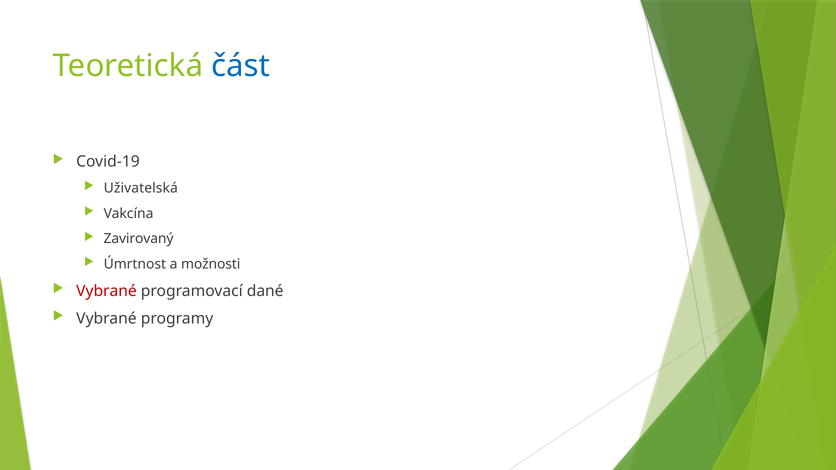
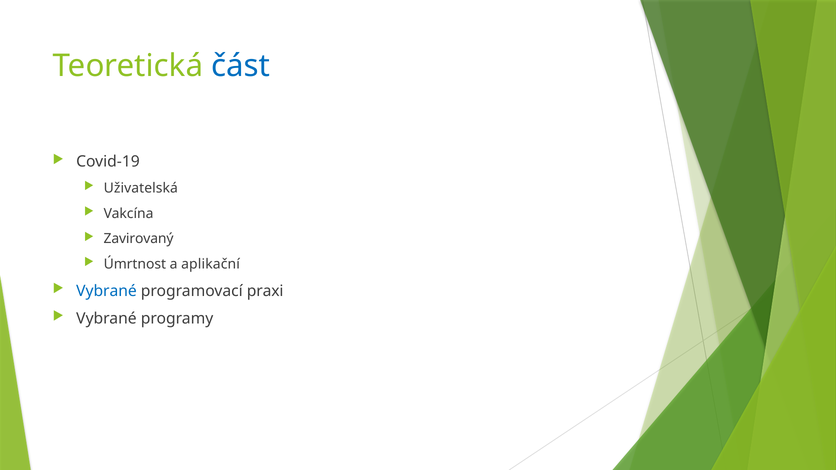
možnosti: možnosti -> aplikační
Vybrané at (106, 291) colour: red -> blue
dané: dané -> praxi
